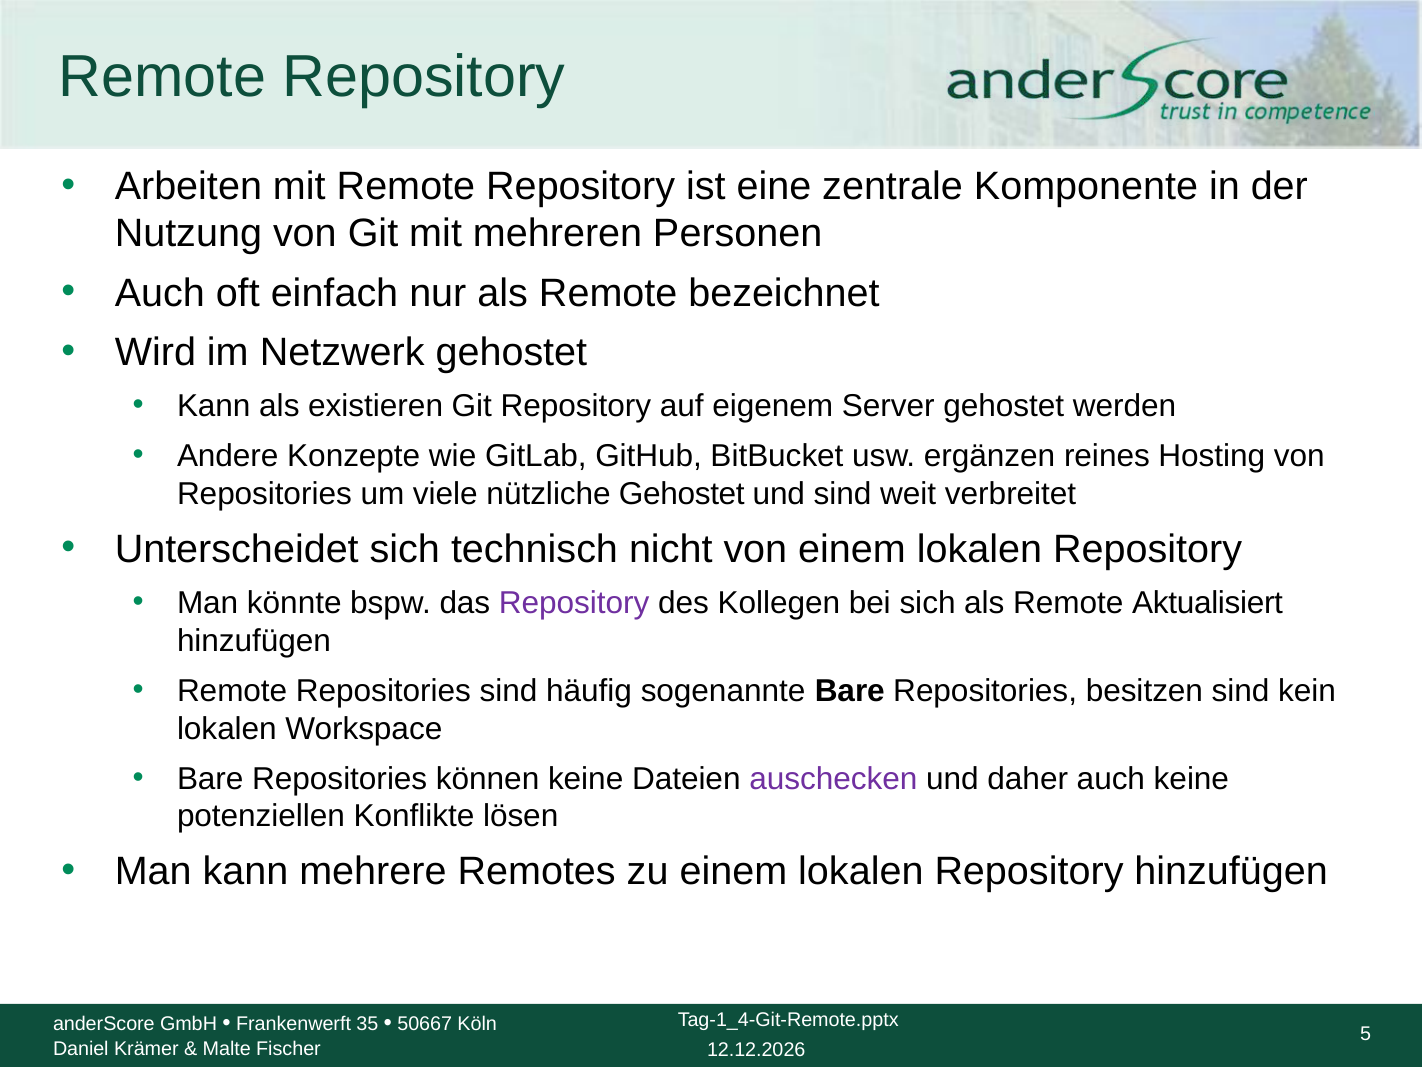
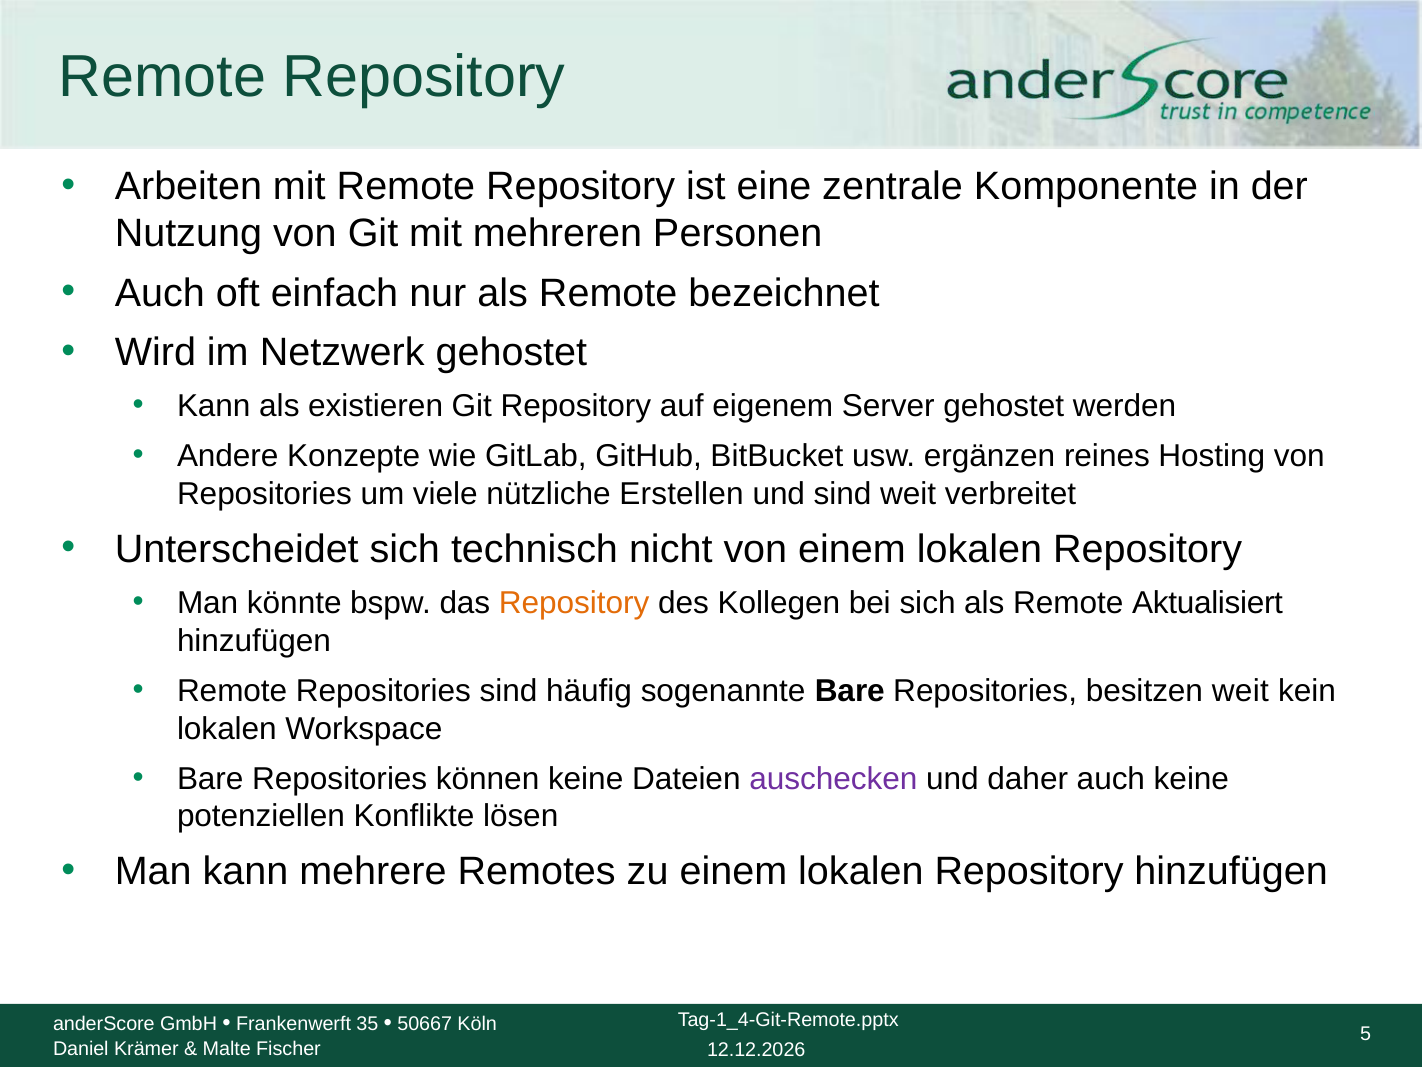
nützliche Gehostet: Gehostet -> Erstellen
Repository at (574, 603) colour: purple -> orange
besitzen sind: sind -> weit
